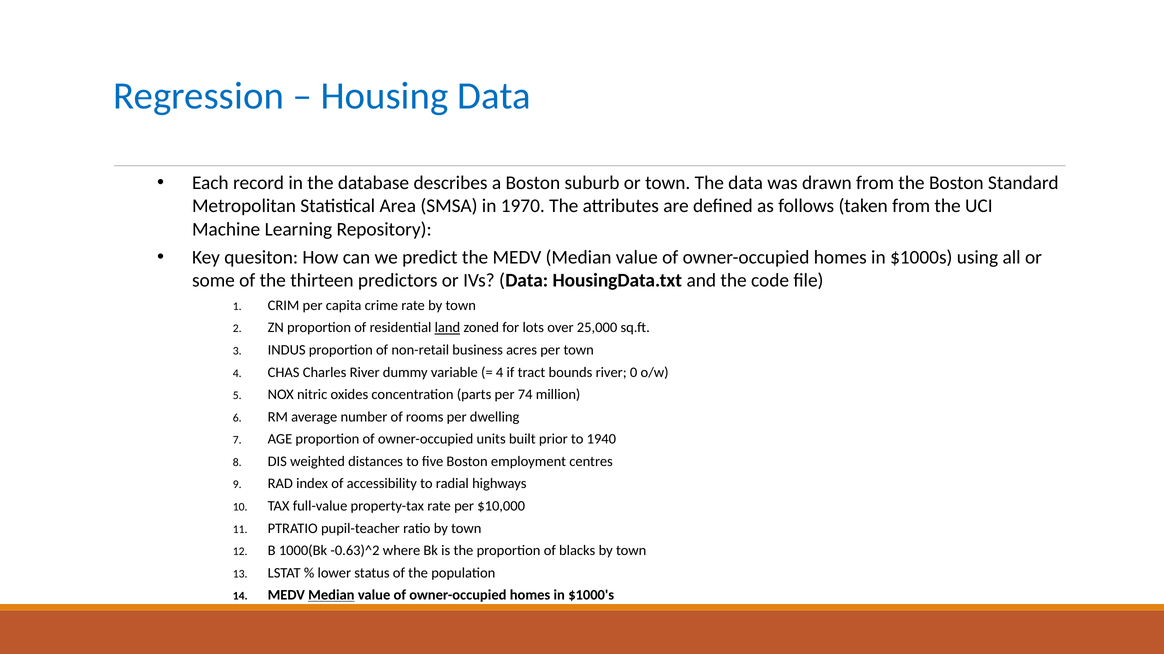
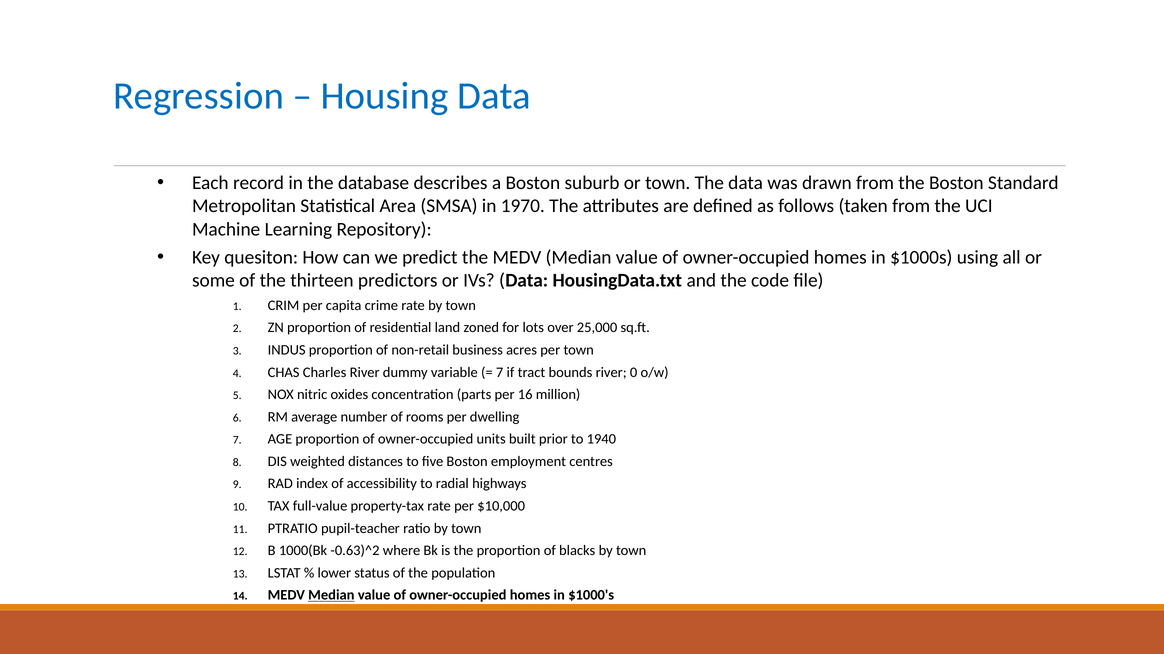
land underline: present -> none
4 at (500, 373): 4 -> 7
74: 74 -> 16
